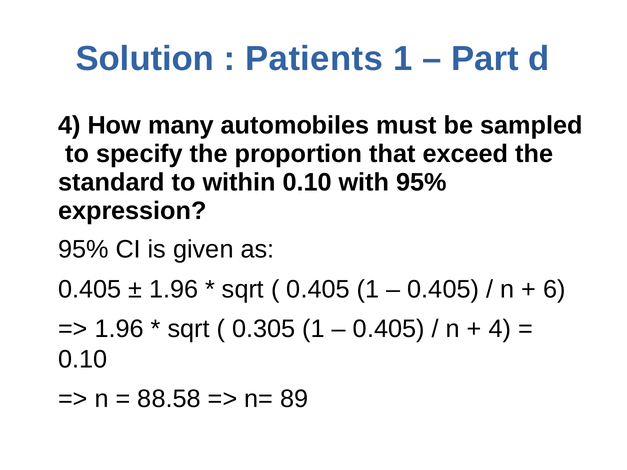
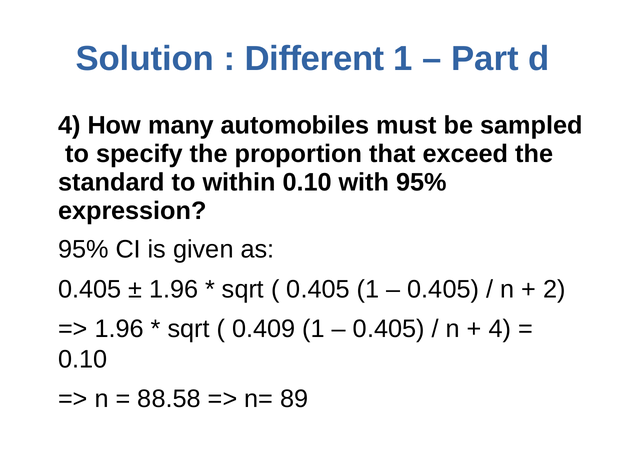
Patients: Patients -> Different
6: 6 -> 2
0.305: 0.305 -> 0.409
